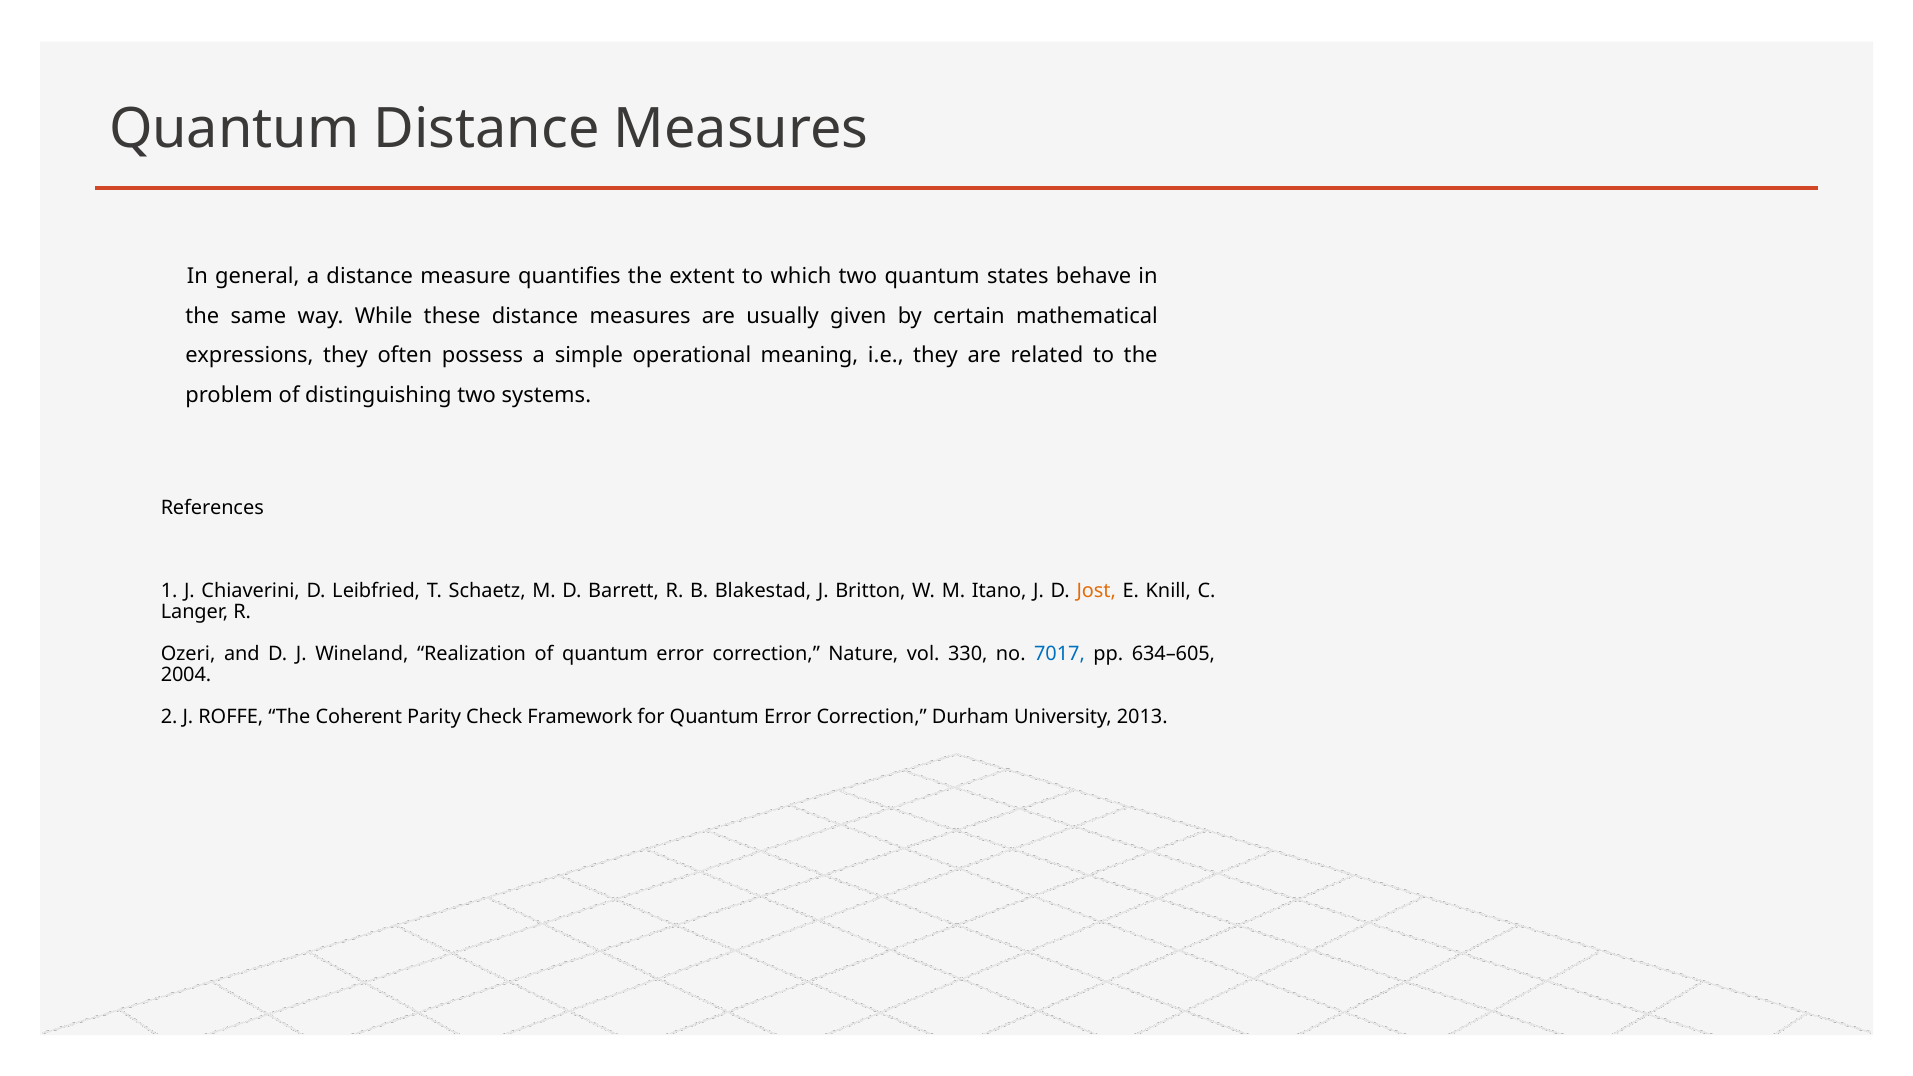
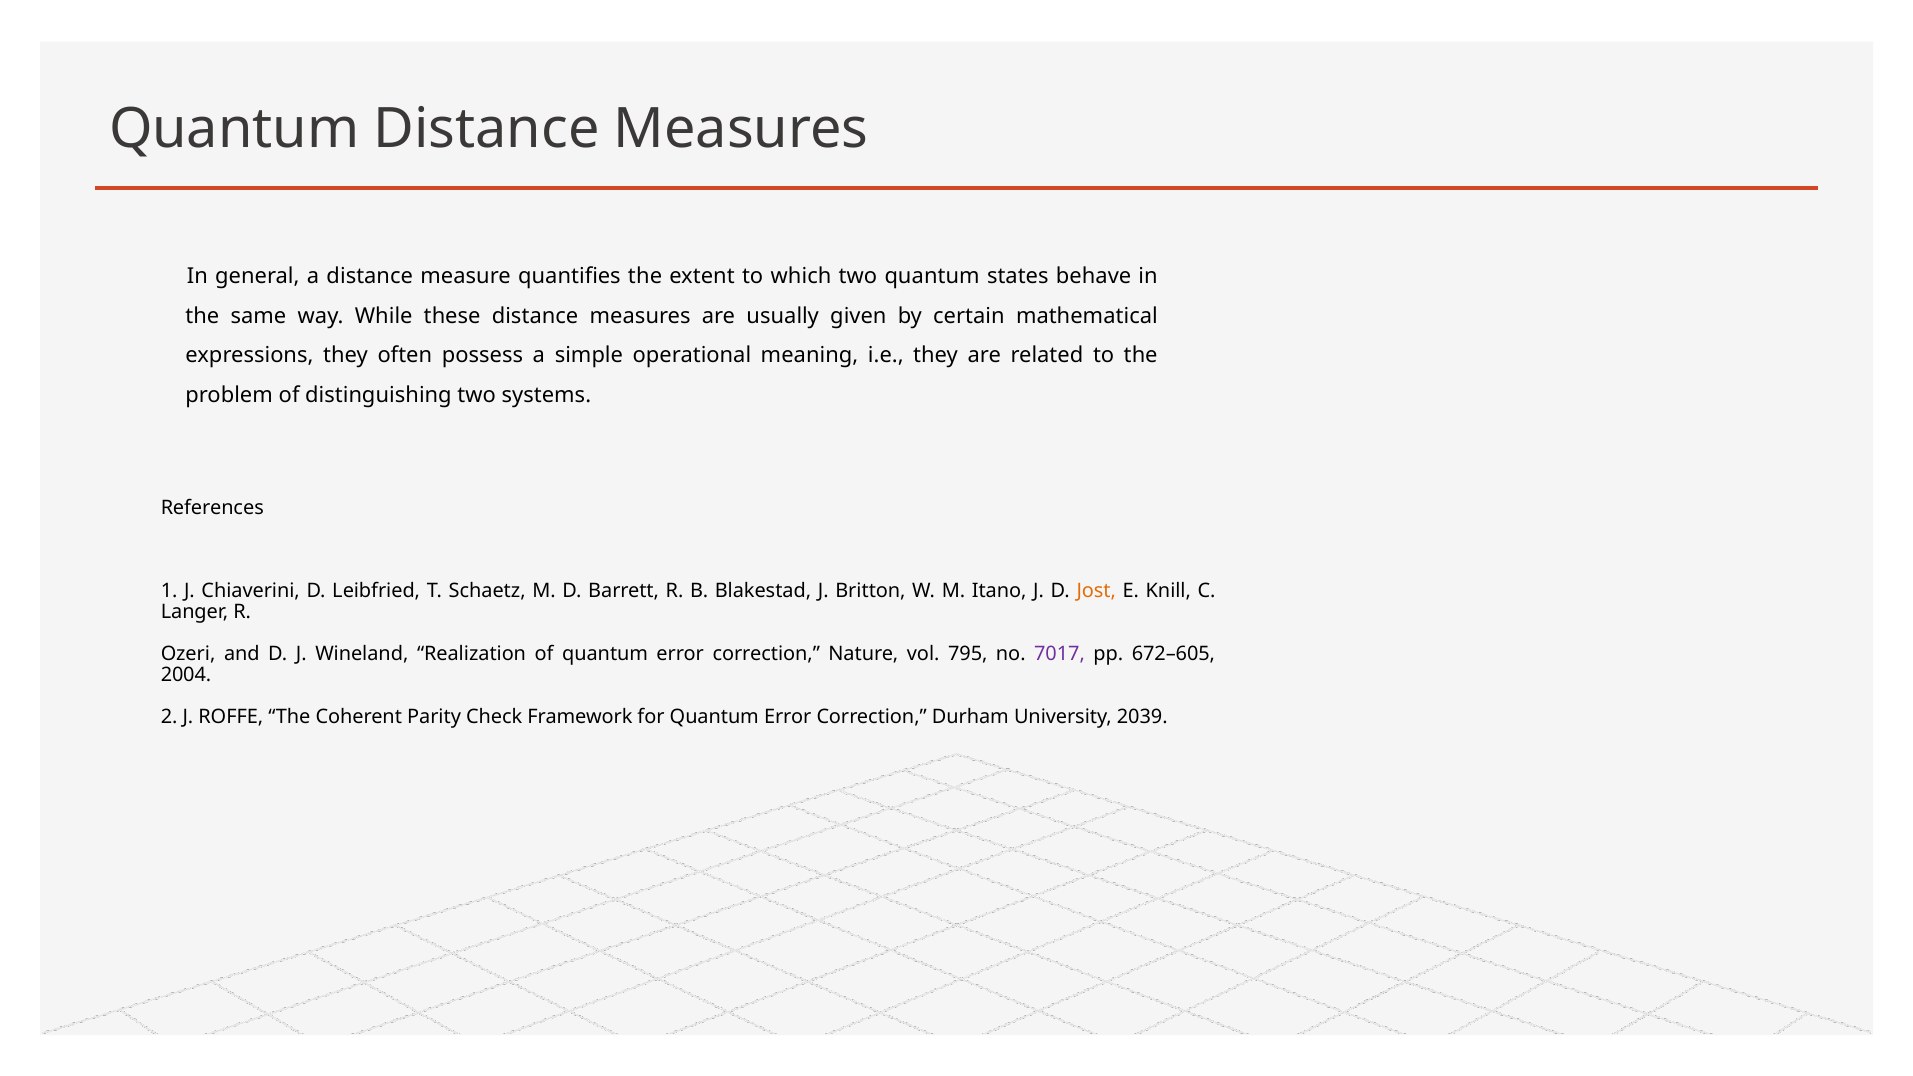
330: 330 -> 795
7017 colour: blue -> purple
634–605: 634–605 -> 672–605
2013: 2013 -> 2039
